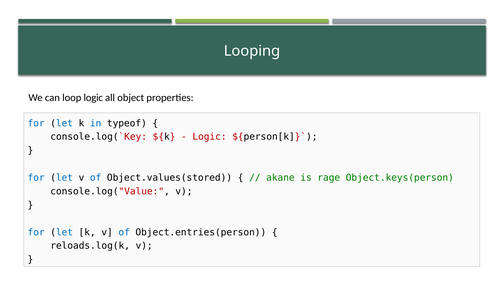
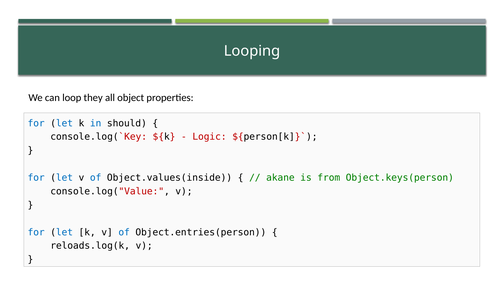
loop logic: logic -> they
typeof: typeof -> should
Object.values(stored: Object.values(stored -> Object.values(inside
rage: rage -> from
